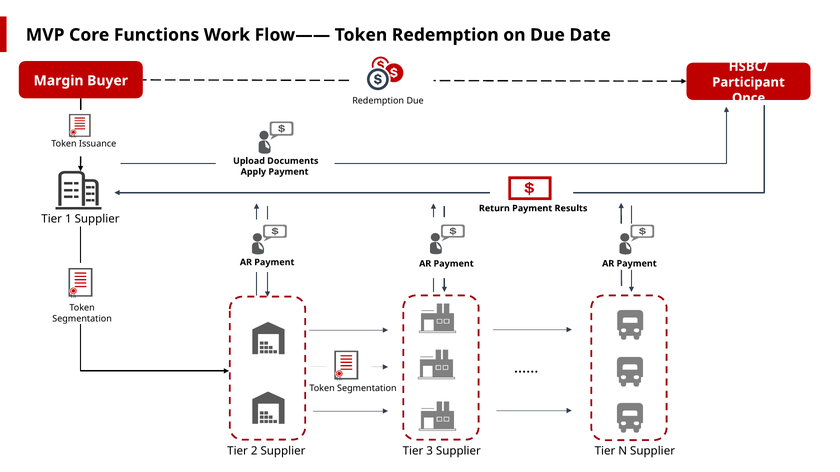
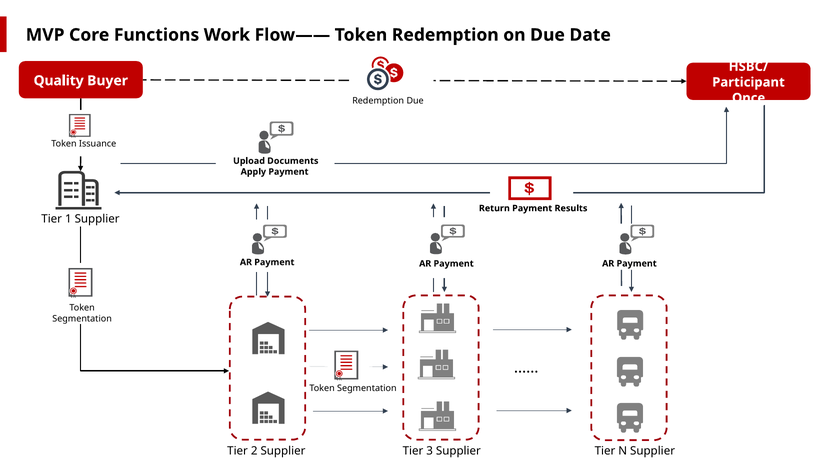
Margin: Margin -> Quality
